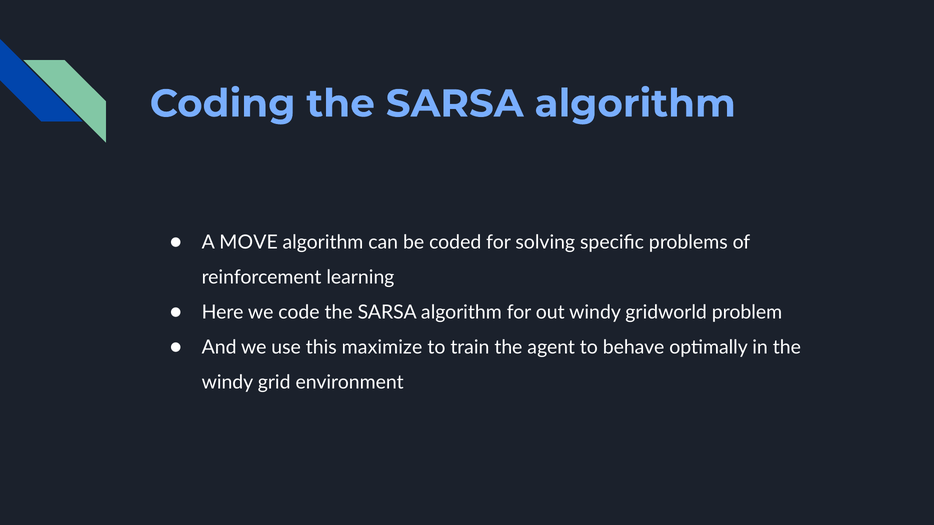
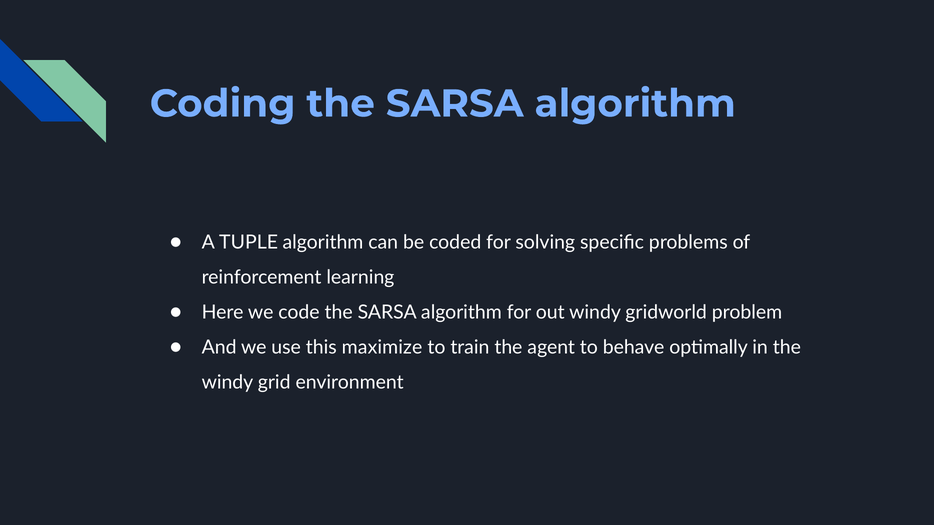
MOVE: MOVE -> TUPLE
